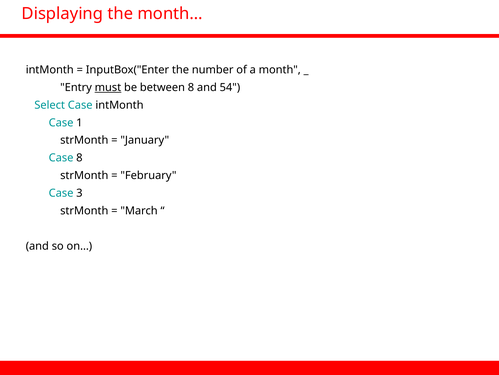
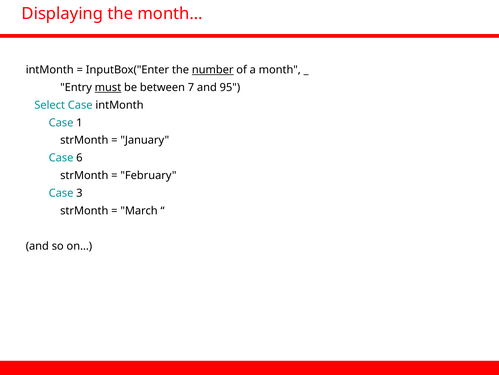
number underline: none -> present
between 8: 8 -> 7
54: 54 -> 95
Case 8: 8 -> 6
